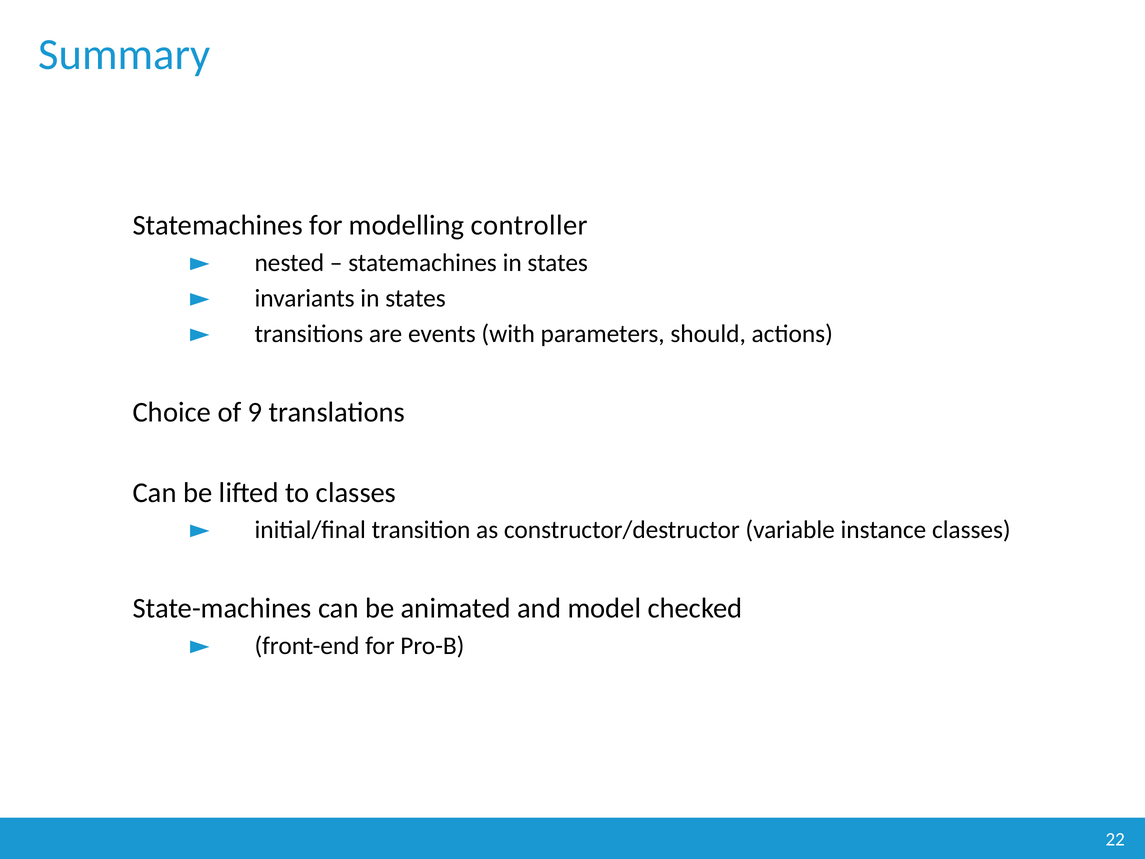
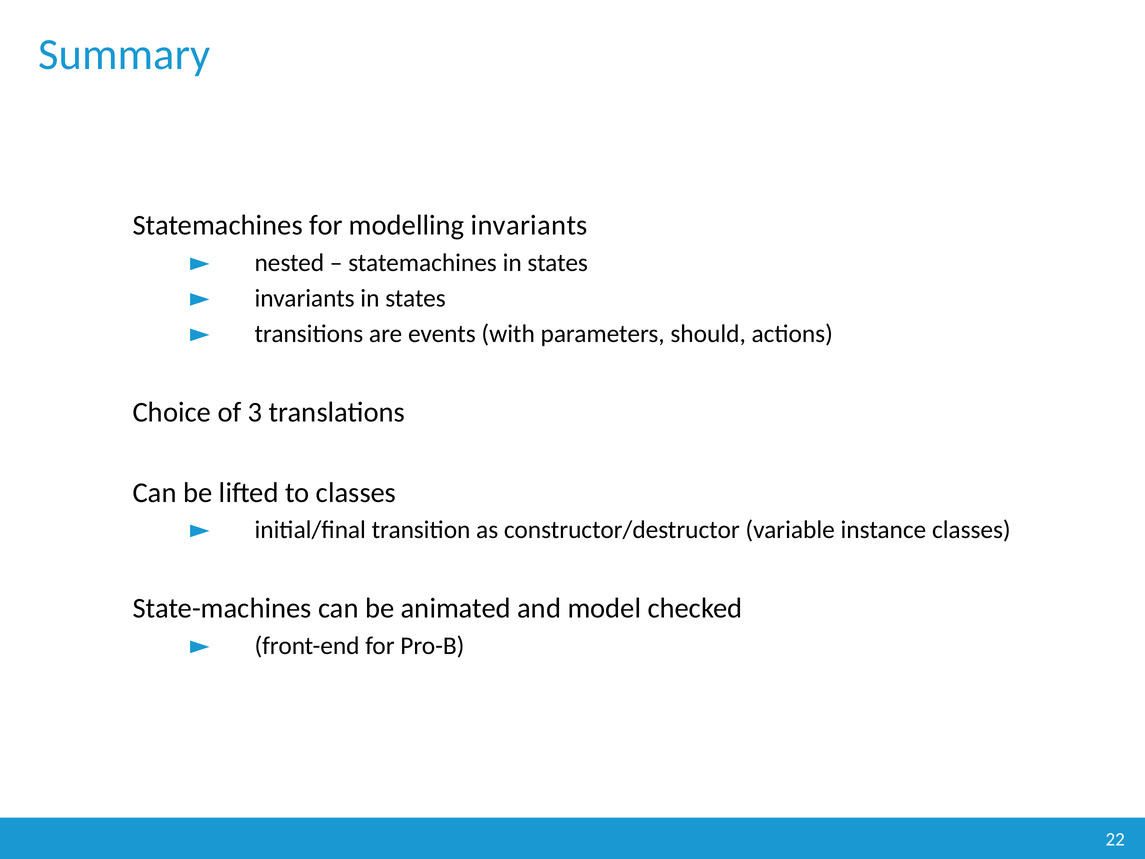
modelling controller: controller -> invariants
9: 9 -> 3
